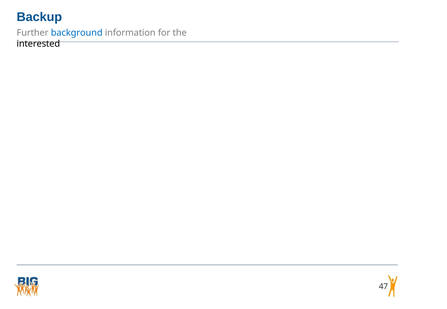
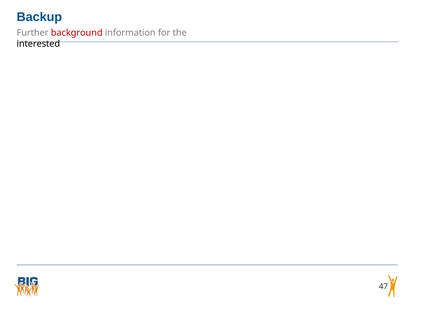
background colour: blue -> red
